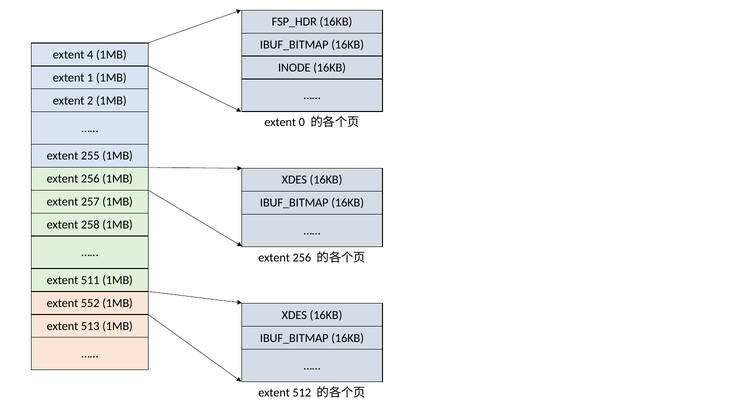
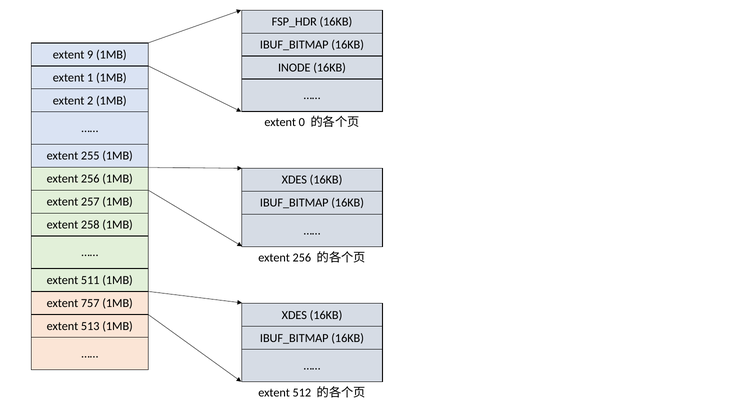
4: 4 -> 9
552: 552 -> 757
